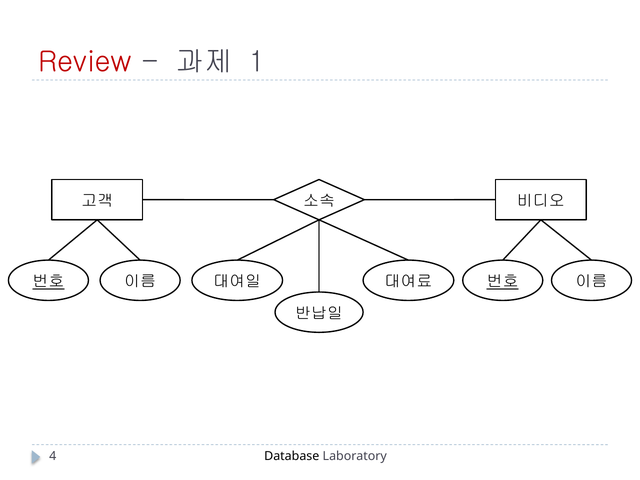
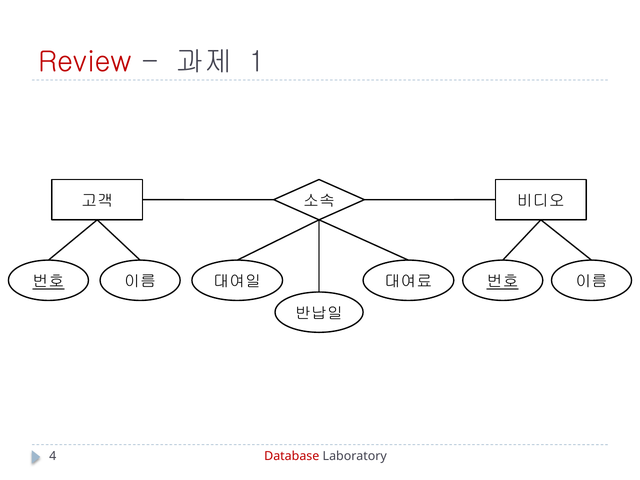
Database colour: black -> red
